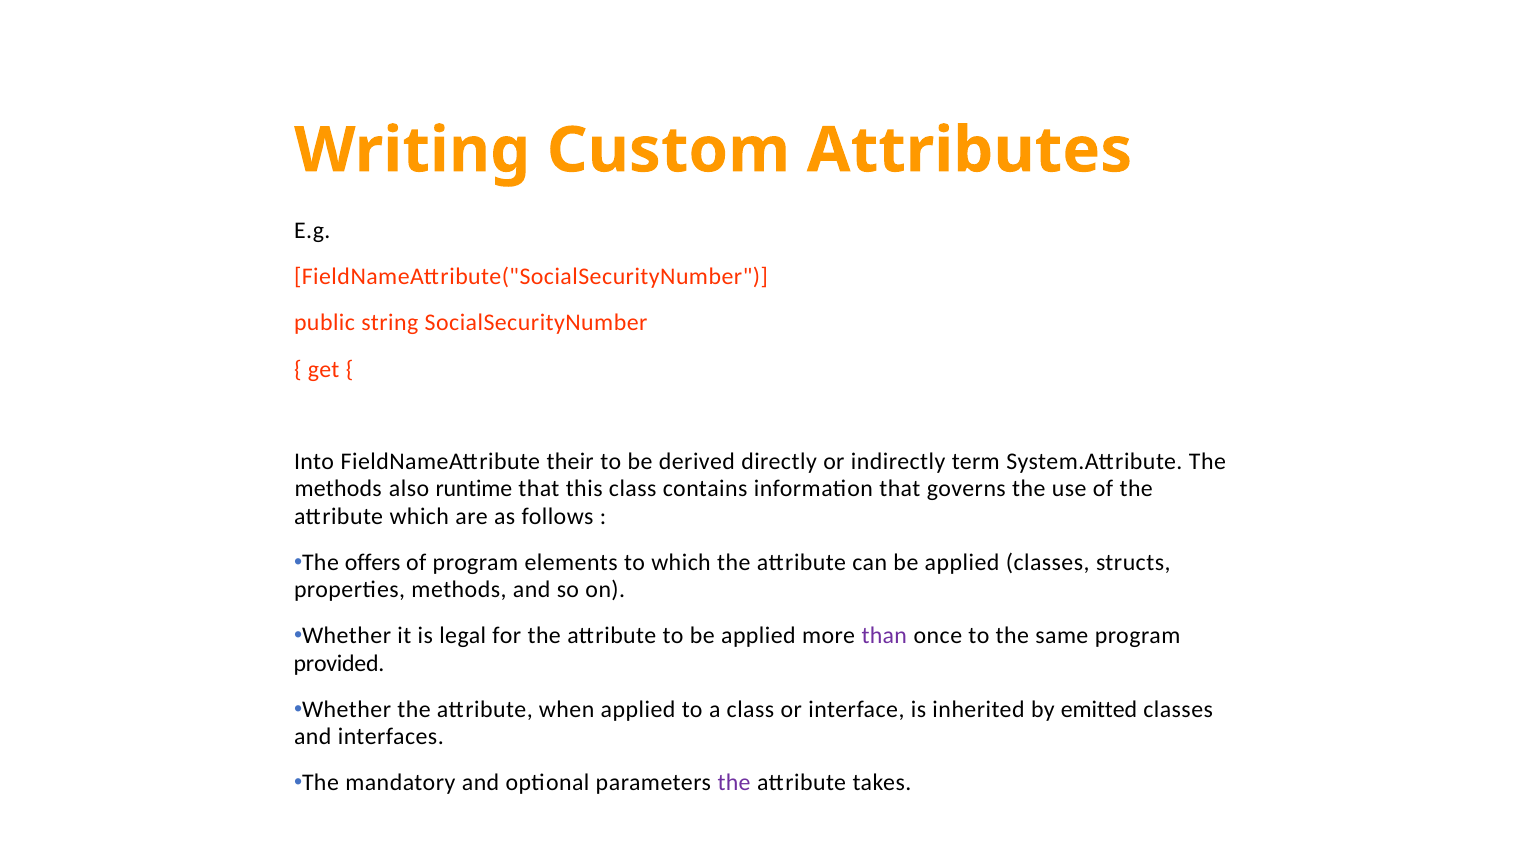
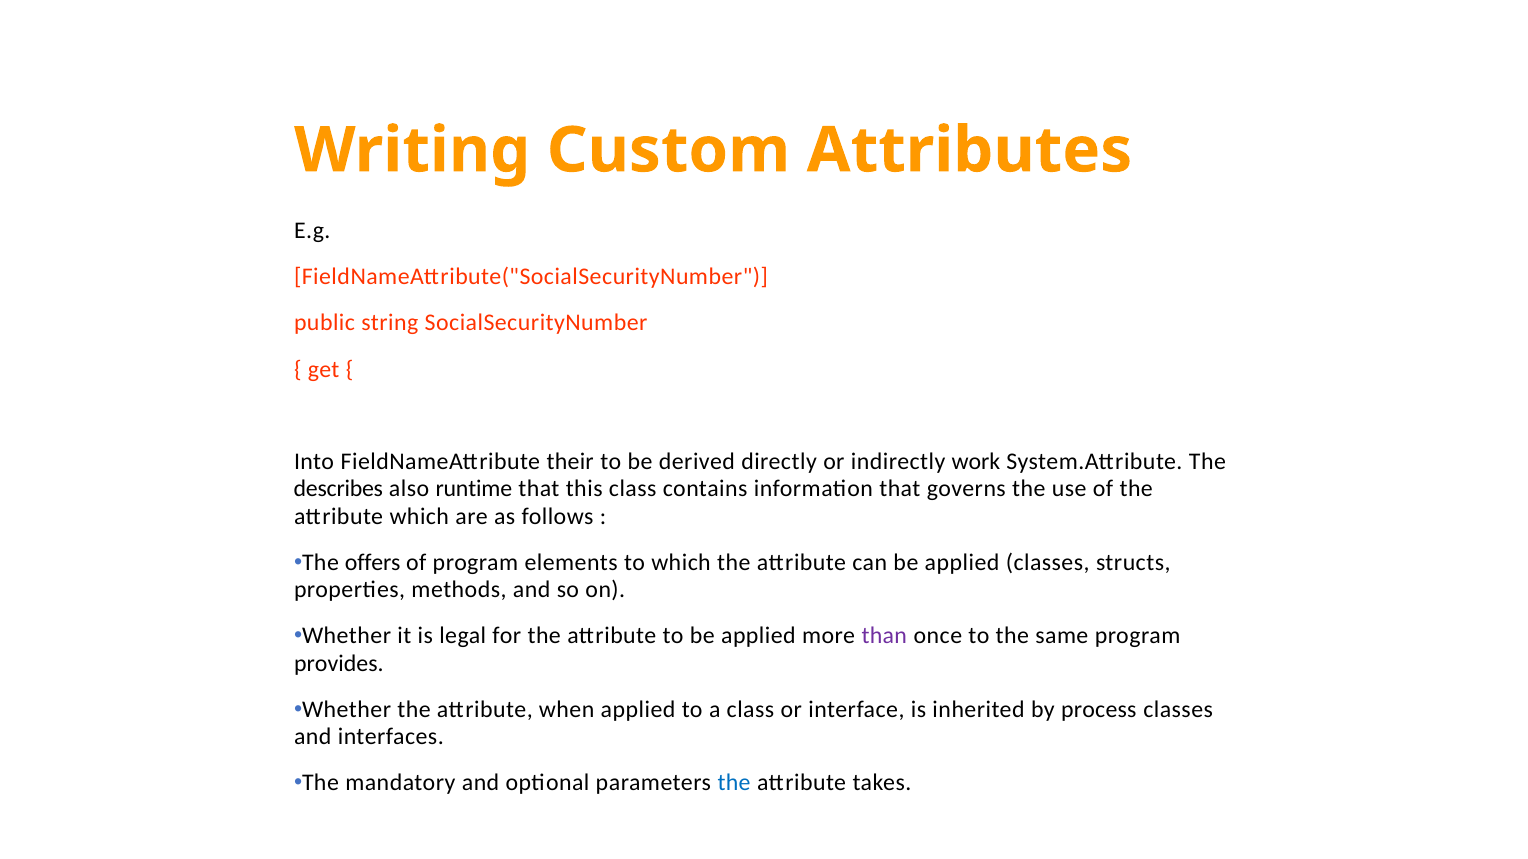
term: term -> work
methods at (338, 489): methods -> describes
provided: provided -> provides
emitted: emitted -> process
the at (734, 783) colour: purple -> blue
